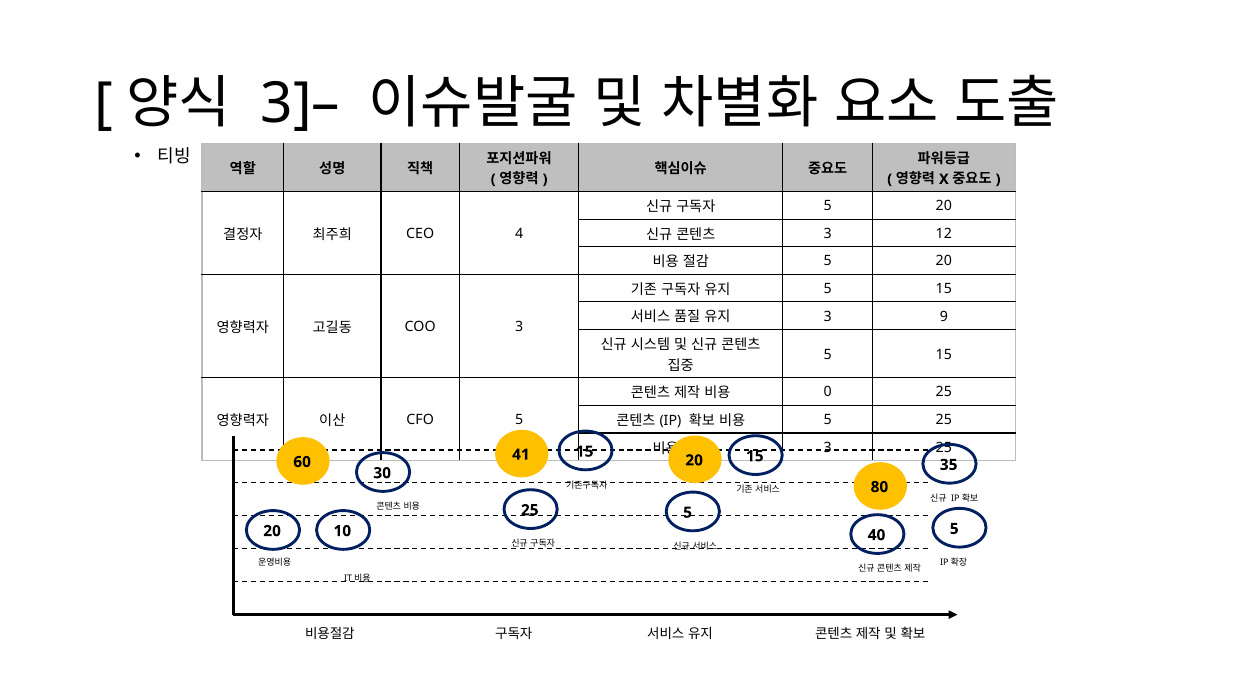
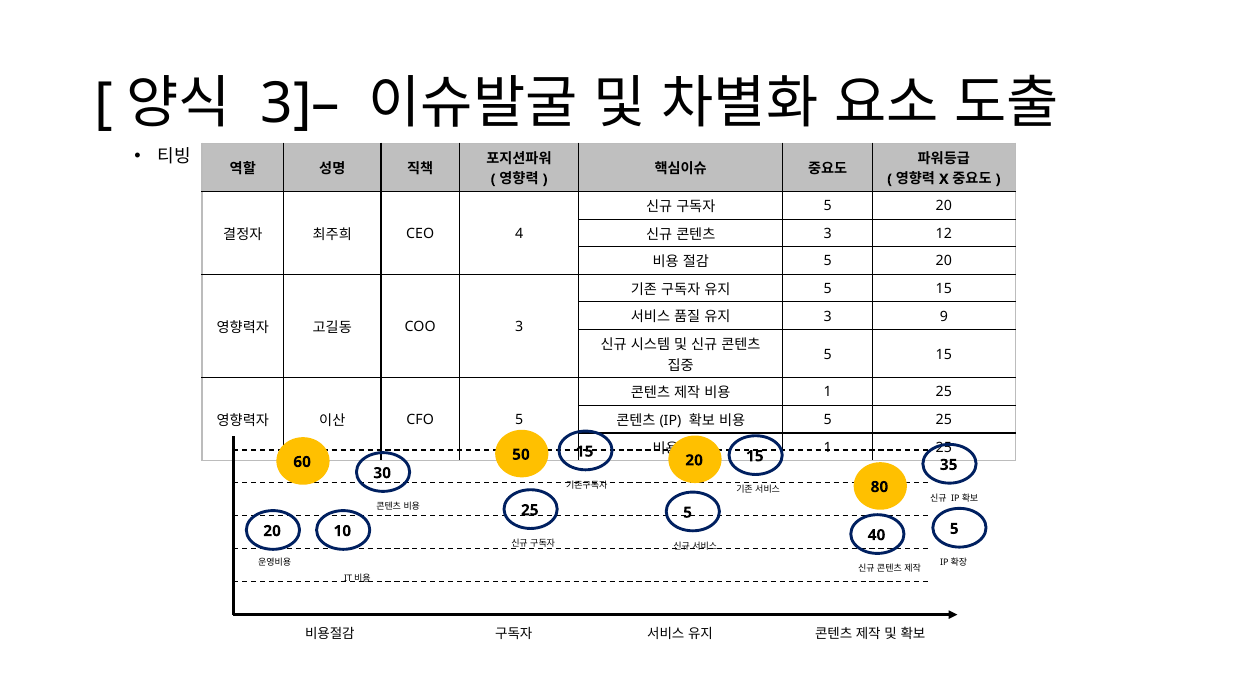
0 at (828, 392): 0 -> 1
3 at (828, 448): 3 -> 1
41: 41 -> 50
